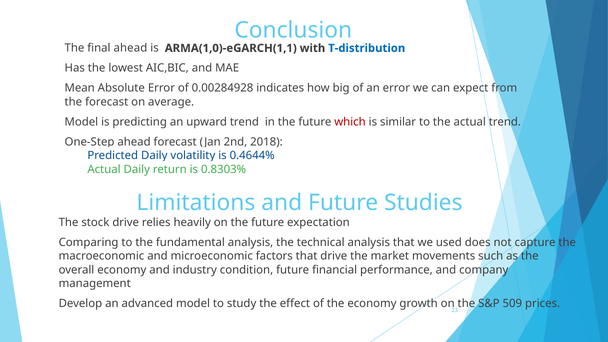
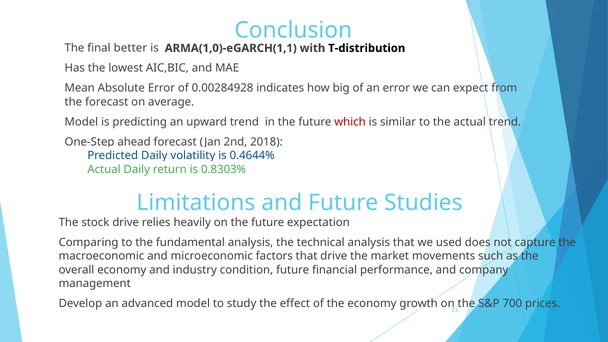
final ahead: ahead -> better
T-distribution colour: blue -> black
509: 509 -> 700
